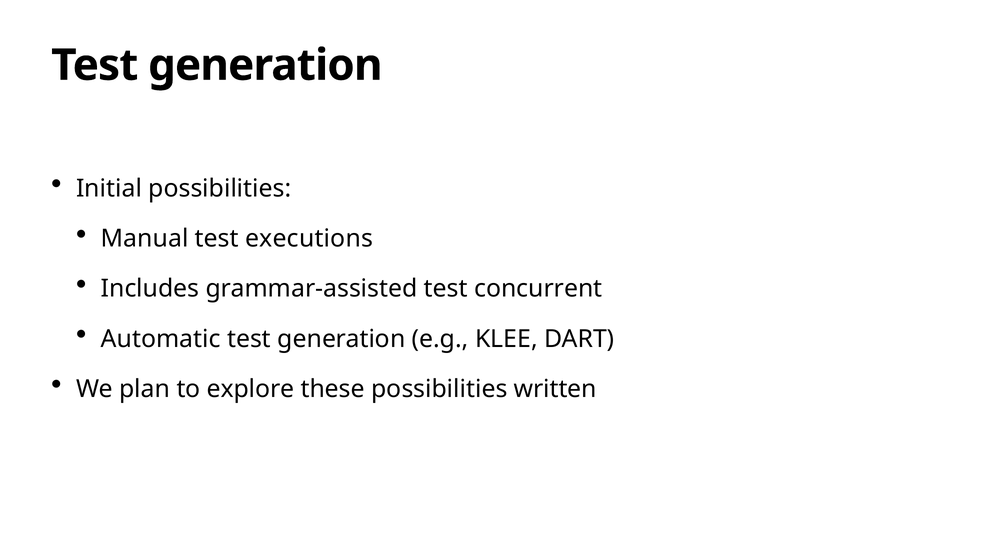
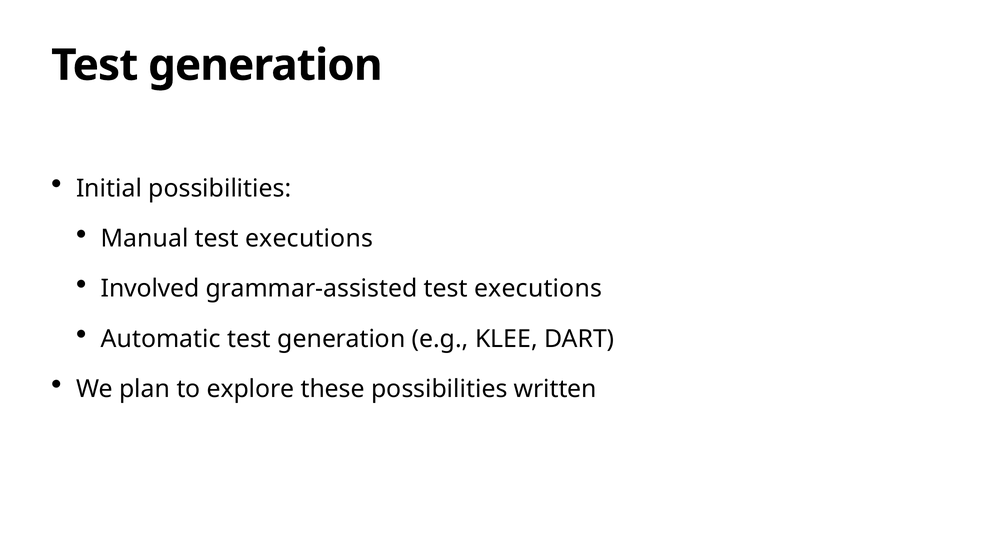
Includes: Includes -> Involved
grammar-assisted test concurrent: concurrent -> executions
